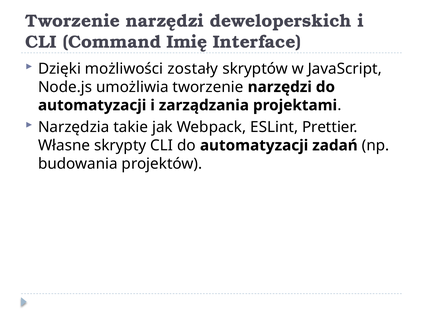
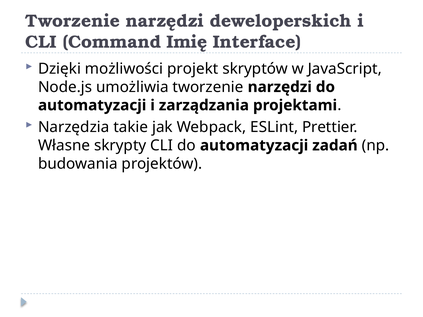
zostały: zostały -> projekt
